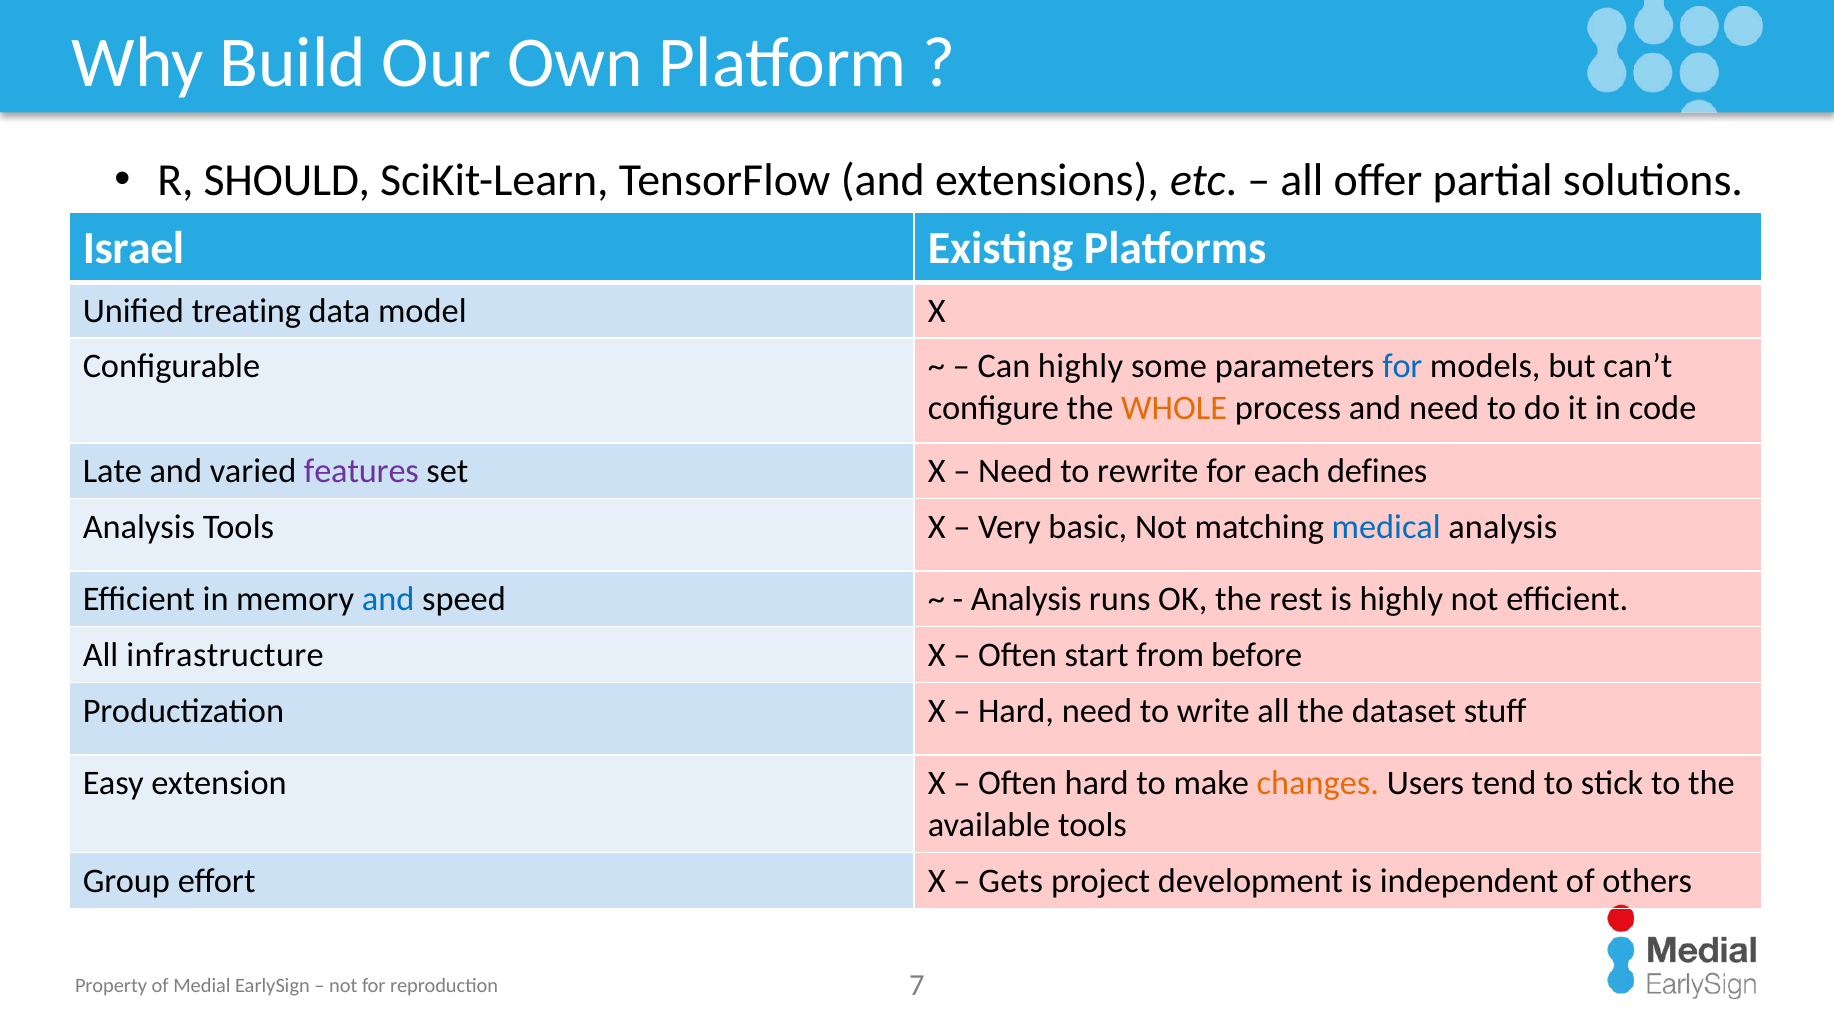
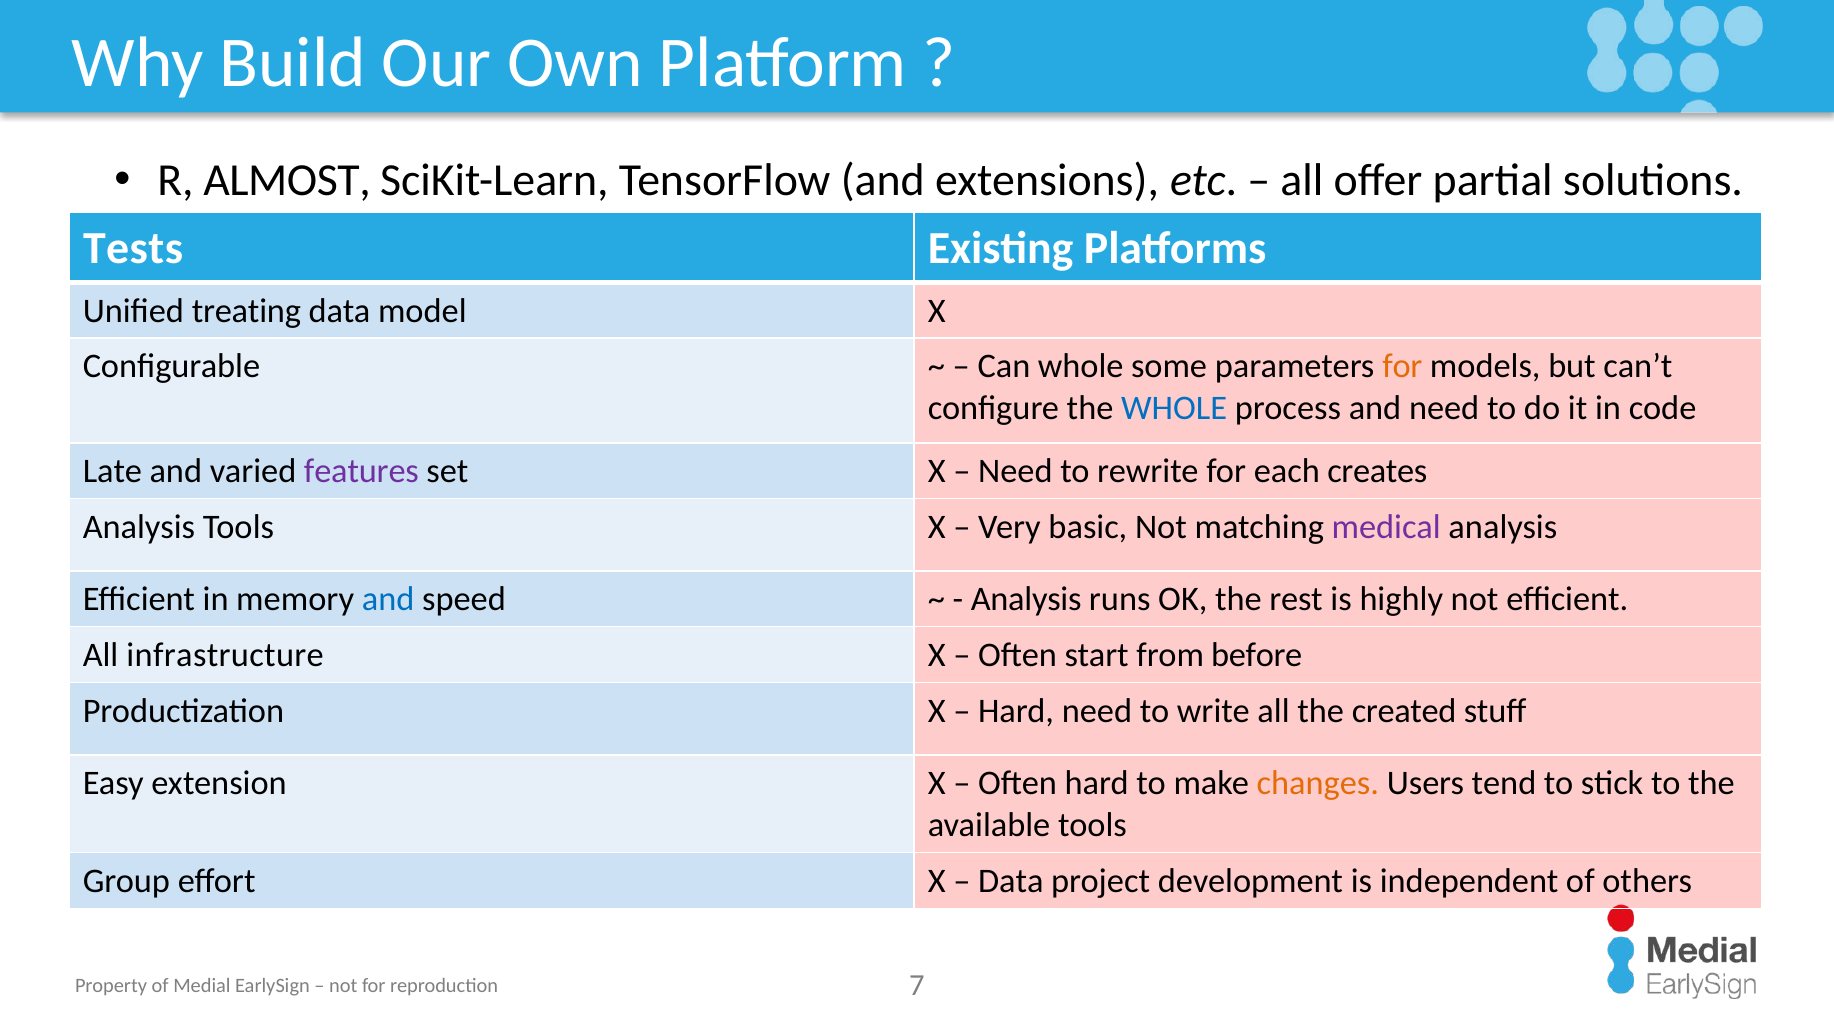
SHOULD: SHOULD -> ALMOST
Israel: Israel -> Tests
Can highly: highly -> whole
for at (1402, 366) colour: blue -> orange
WHOLE at (1174, 408) colour: orange -> blue
defines: defines -> creates
medical colour: blue -> purple
dataset: dataset -> created
Gets at (1011, 880): Gets -> Data
